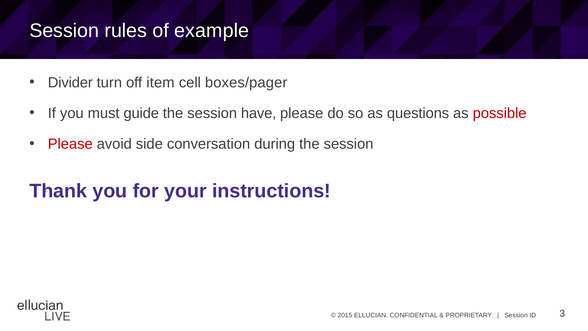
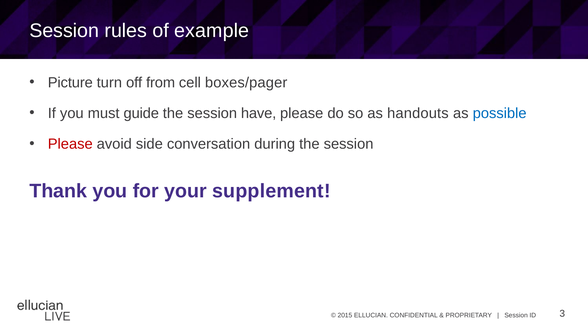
Divider: Divider -> Picture
item: item -> from
questions: questions -> handouts
possible colour: red -> blue
instructions: instructions -> supplement
